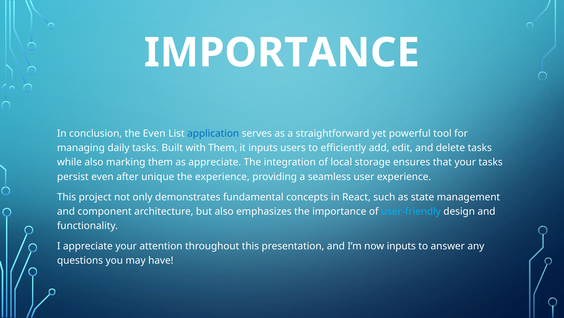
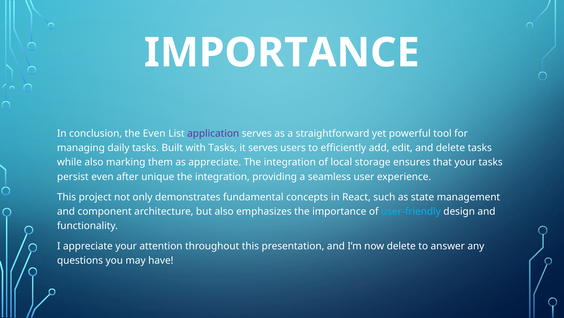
application colour: blue -> purple
with Them: Them -> Tasks
it inputs: inputs -> serves
experience at (222, 176): experience -> integration
now inputs: inputs -> delete
